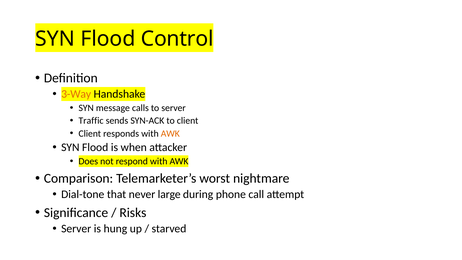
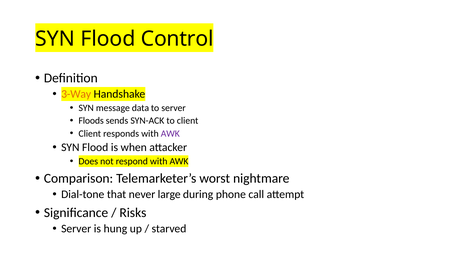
calls: calls -> data
Traffic: Traffic -> Floods
AWK at (170, 133) colour: orange -> purple
